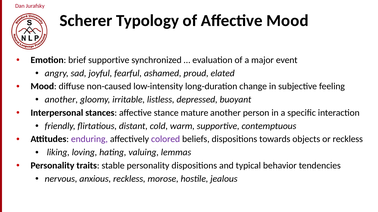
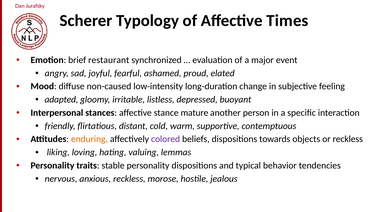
Affective Mood: Mood -> Times
brief supportive: supportive -> restaurant
another at (61, 100): another -> adapted
enduring colour: purple -> orange
